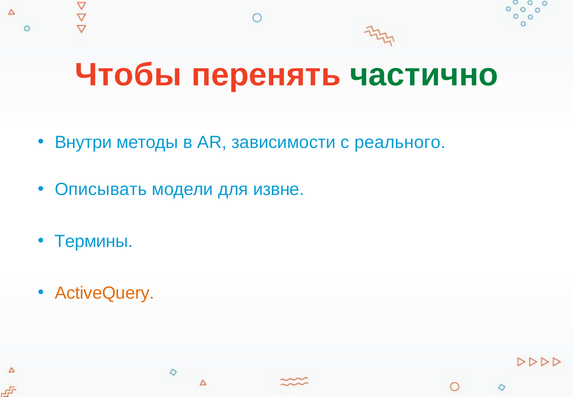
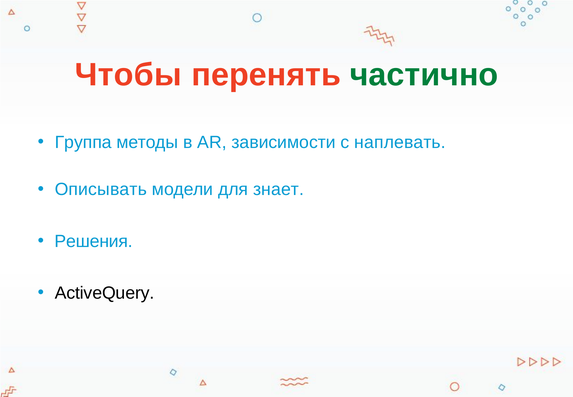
Внутри: Внутри -> Группа
реального: реального -> наплевать
извне: извне -> знает
Термины: Термины -> Решения
ActiveQuery colour: orange -> black
